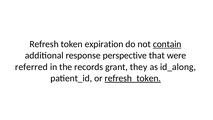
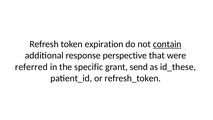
records: records -> specific
they: they -> send
id_along: id_along -> id_these
refresh_token underline: present -> none
